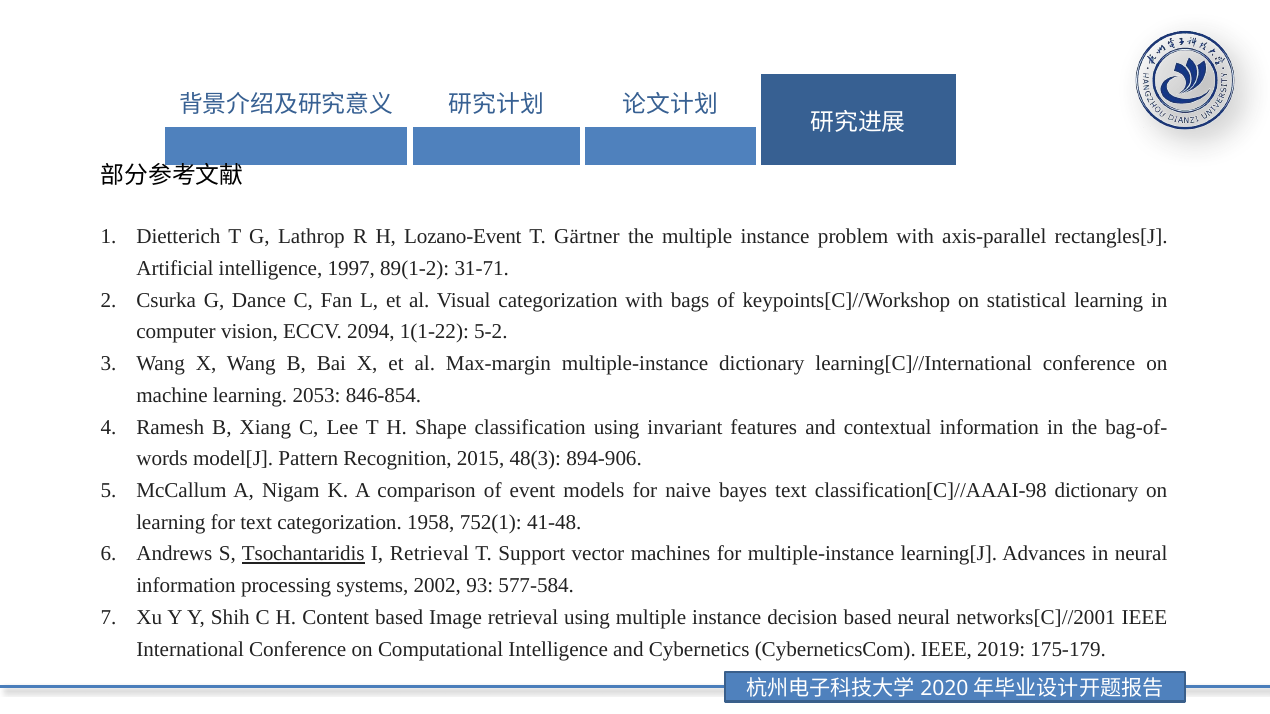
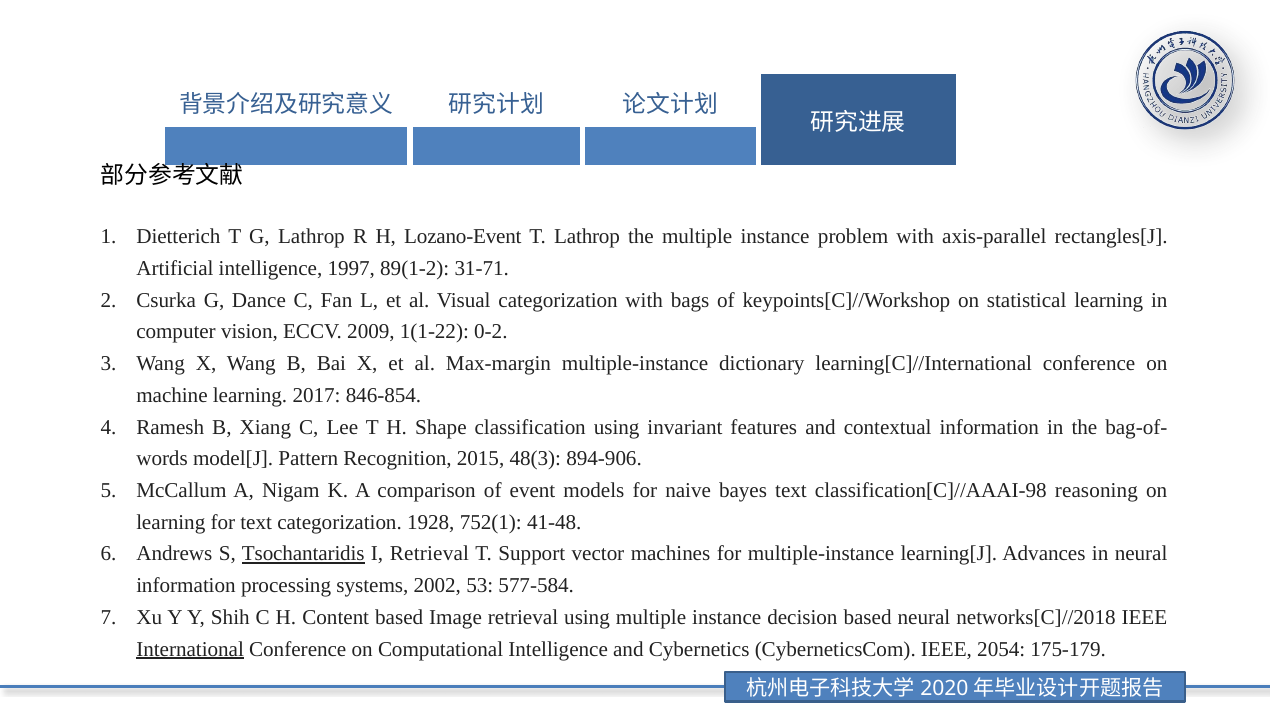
T Gärtner: Gärtner -> Lathrop
2094: 2094 -> 2009
5-2: 5-2 -> 0-2
2053: 2053 -> 2017
classification[C]//AAAI-98 dictionary: dictionary -> reasoning
1958: 1958 -> 1928
93: 93 -> 53
networks[C]//2001: networks[C]//2001 -> networks[C]//2018
International underline: none -> present
2019: 2019 -> 2054
